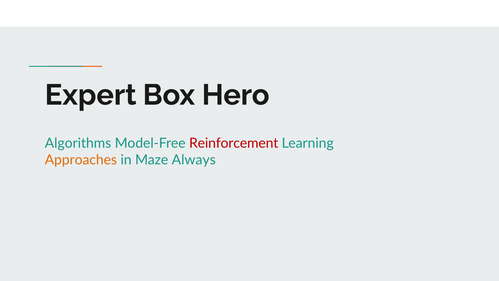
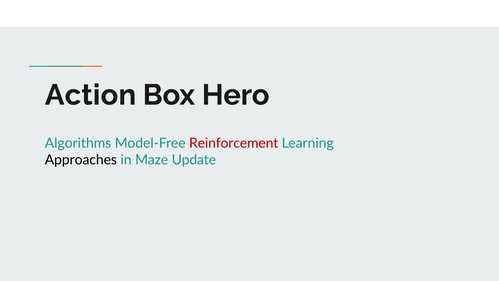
Expert: Expert -> Action
Approaches colour: orange -> black
Always: Always -> Update
